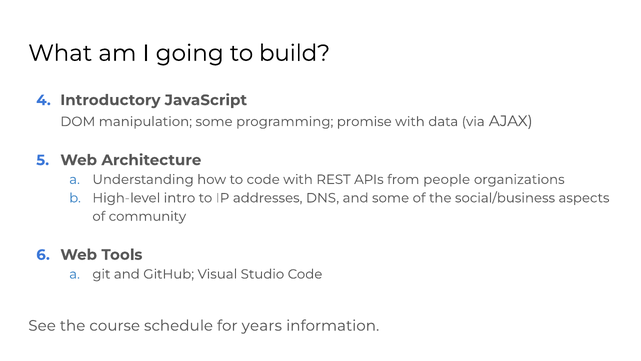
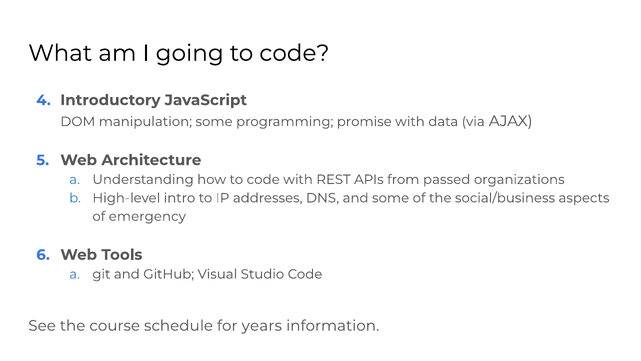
going to build: build -> code
people: people -> passed
community: community -> emergency
